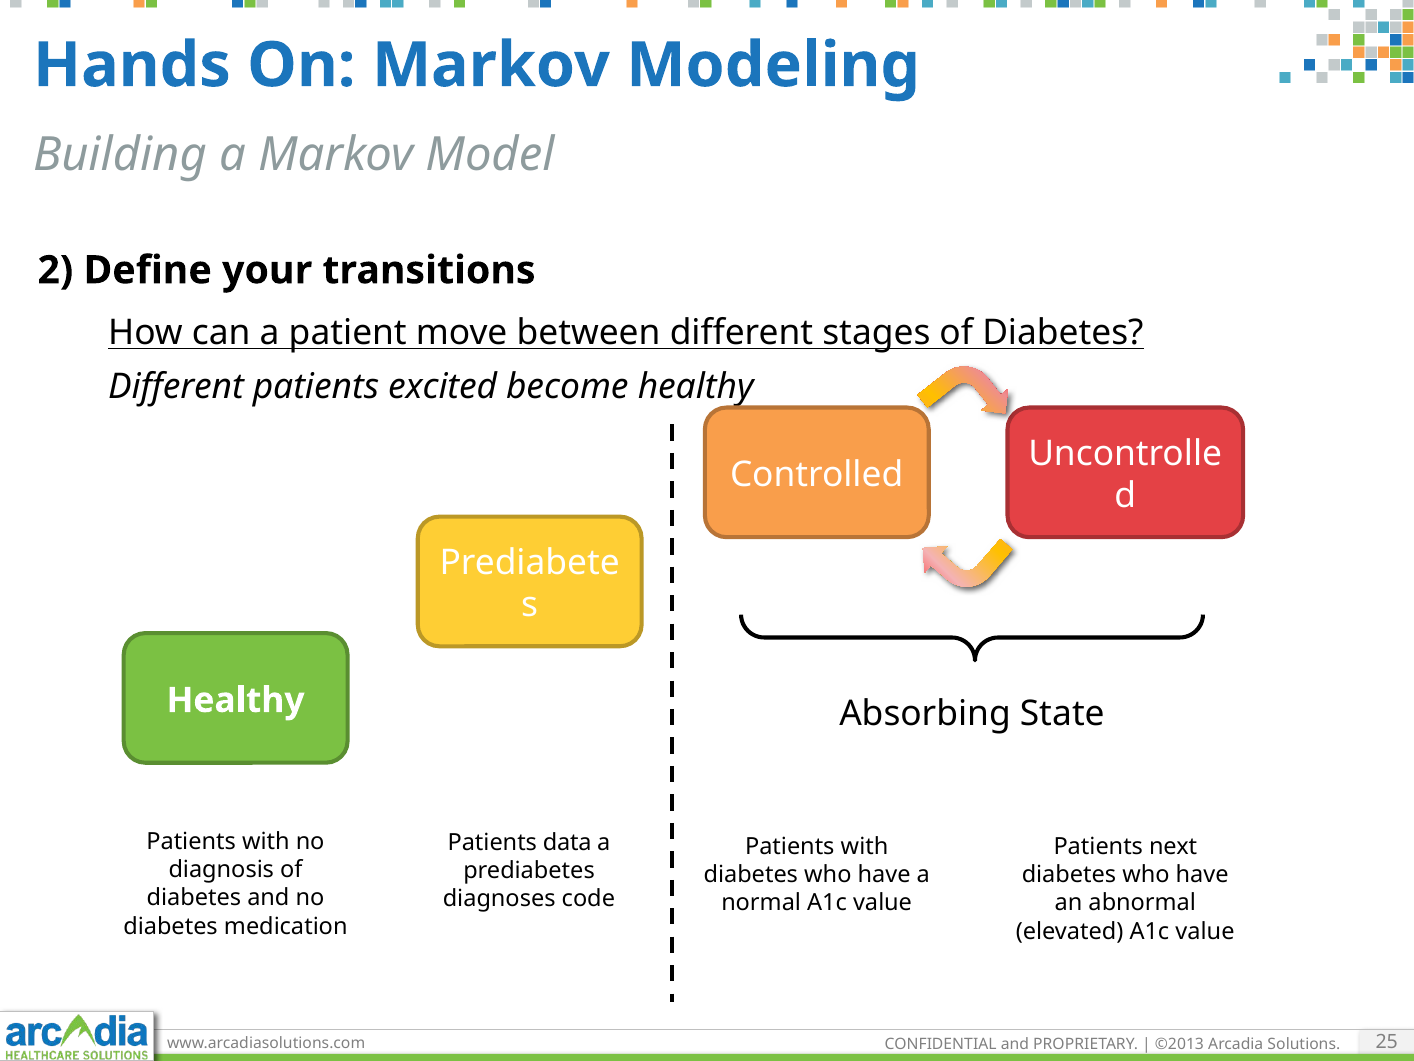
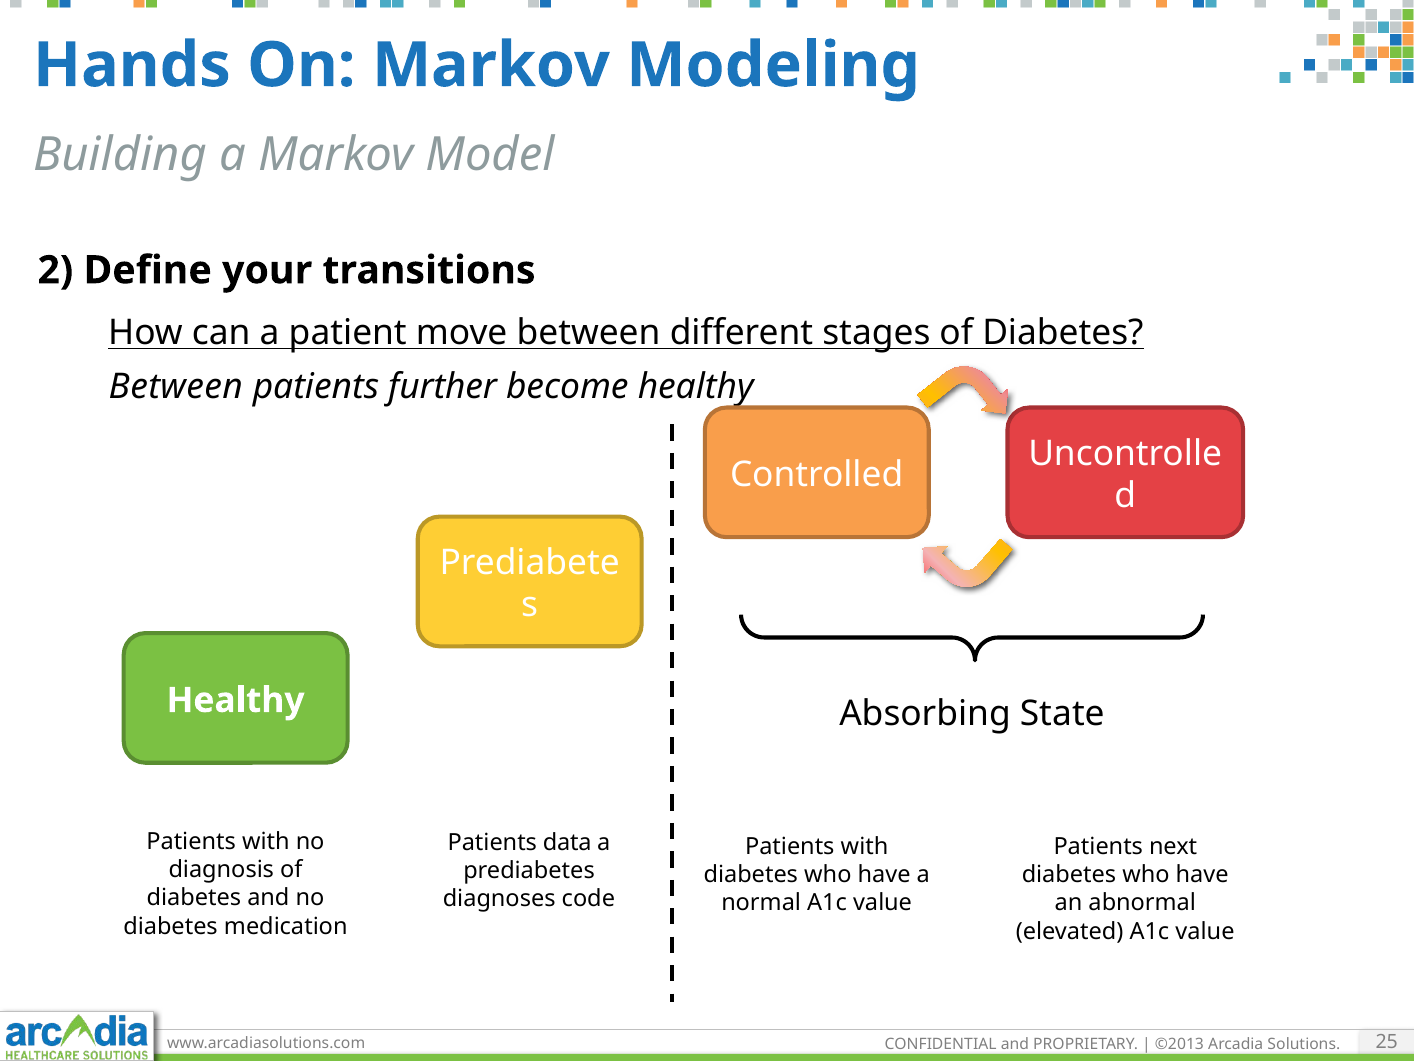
Different at (176, 387): Different -> Between
excited: excited -> further
